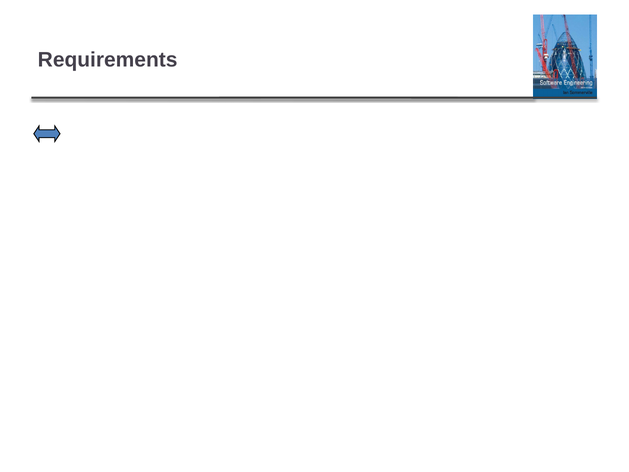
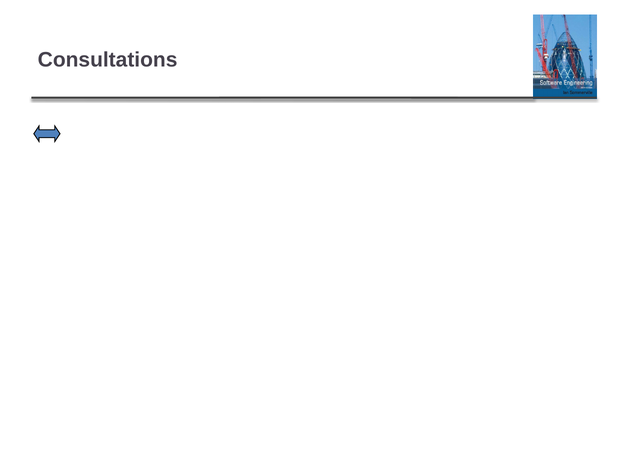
Requirements: Requirements -> Consultations
